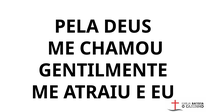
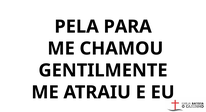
DEUS: DEUS -> PARA
